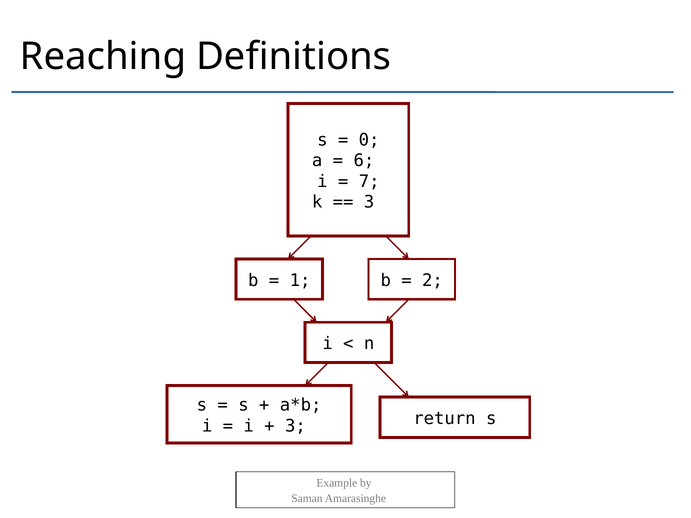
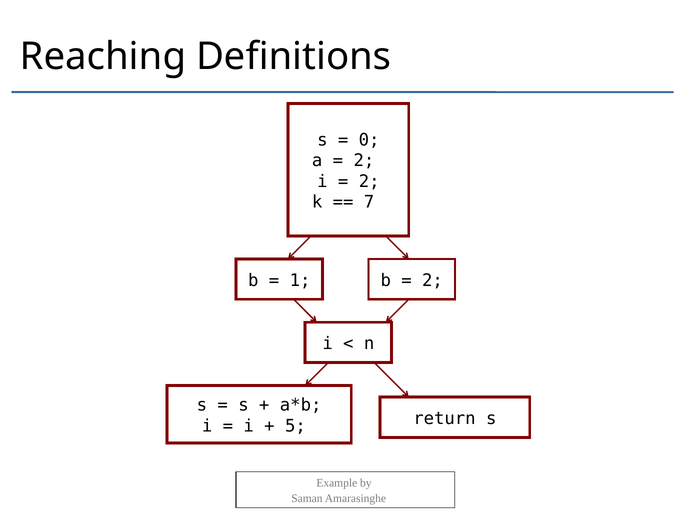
6 at (364, 161): 6 -> 2
7 at (369, 181): 7 -> 2
3 at (369, 202): 3 -> 7
3 at (295, 426): 3 -> 5
